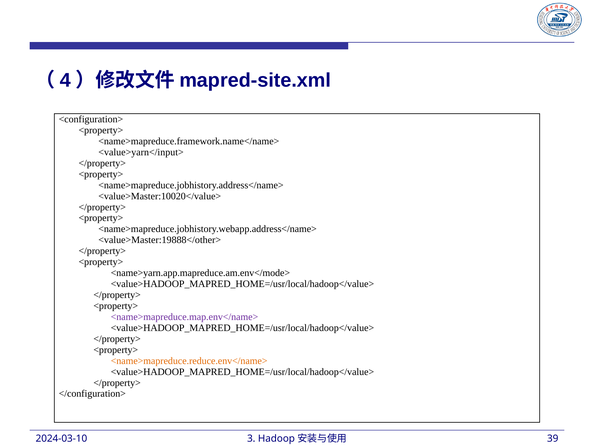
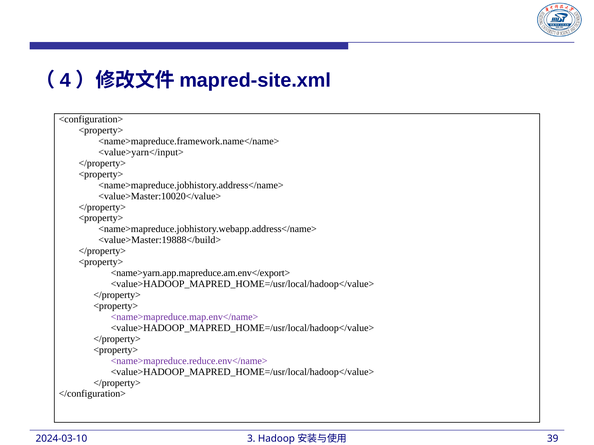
<value>Master:19888</other>: <value>Master:19888</other> -> <value>Master:19888</build>
<name>yarn.app.mapreduce.am.env</mode>: <name>yarn.app.mapreduce.am.env</mode> -> <name>yarn.app.mapreduce.am.env</export>
<name>mapreduce.reduce.env</name> colour: orange -> purple
